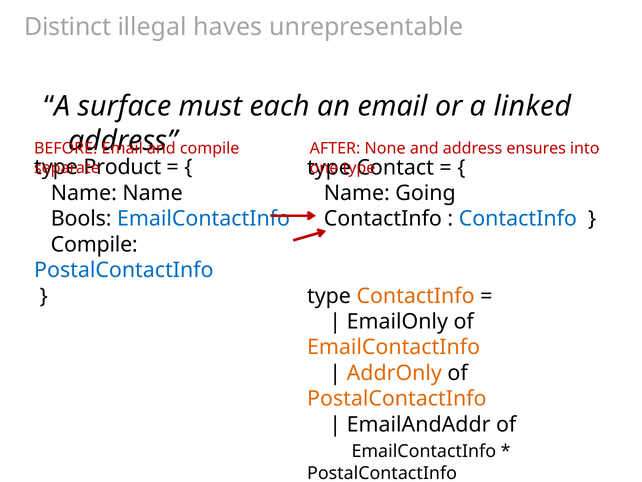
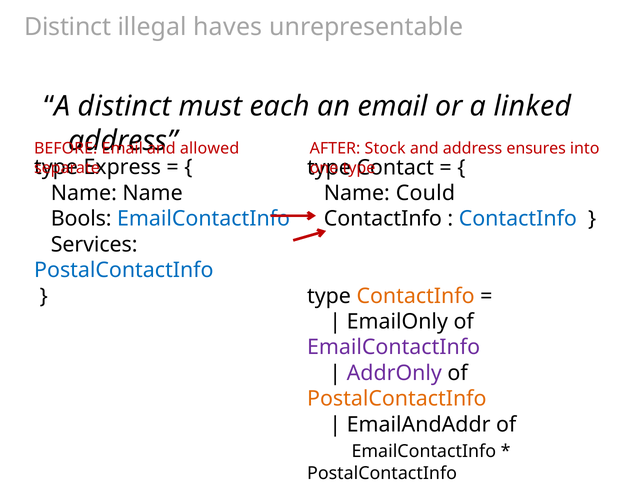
A surface: surface -> distinct
compile at (210, 148): compile -> allowed
None: None -> Stock
Product: Product -> Express
Going: Going -> Could
Compile at (94, 244): Compile -> Services
EmailContactInfo at (394, 347) colour: orange -> purple
AddrOnly colour: orange -> purple
